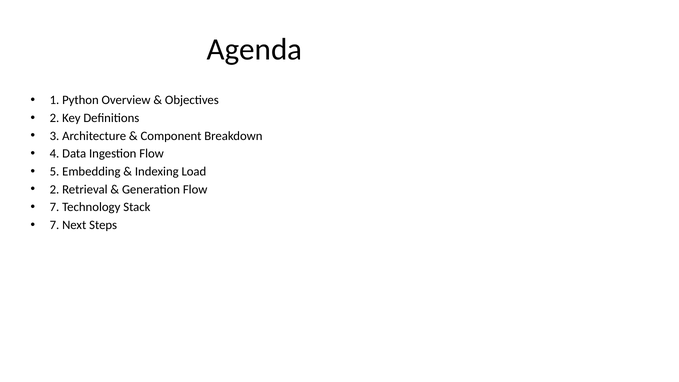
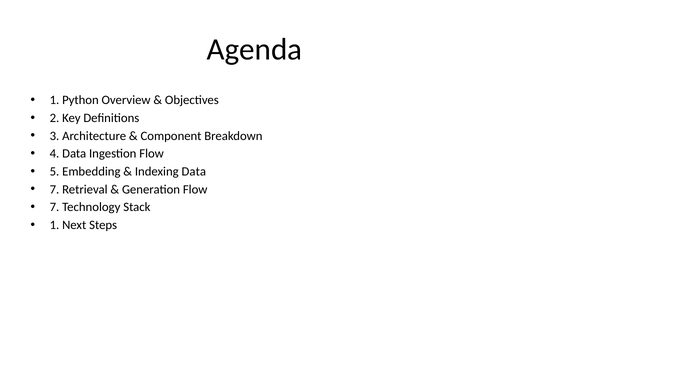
Indexing Load: Load -> Data
2 at (55, 189): 2 -> 7
7 at (55, 225): 7 -> 1
